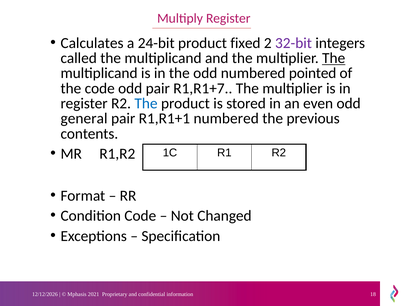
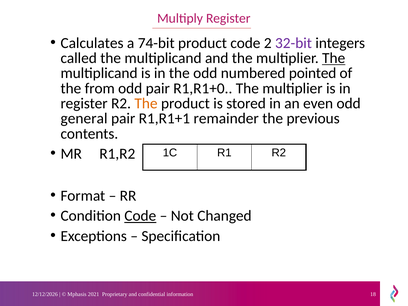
24-bit: 24-bit -> 74-bit
product fixed: fixed -> code
the code: code -> from
R1,R1+7: R1,R1+7 -> R1,R1+0
The at (146, 103) colour: blue -> orange
R1,R1+1 numbered: numbered -> remainder
Code at (140, 216) underline: none -> present
